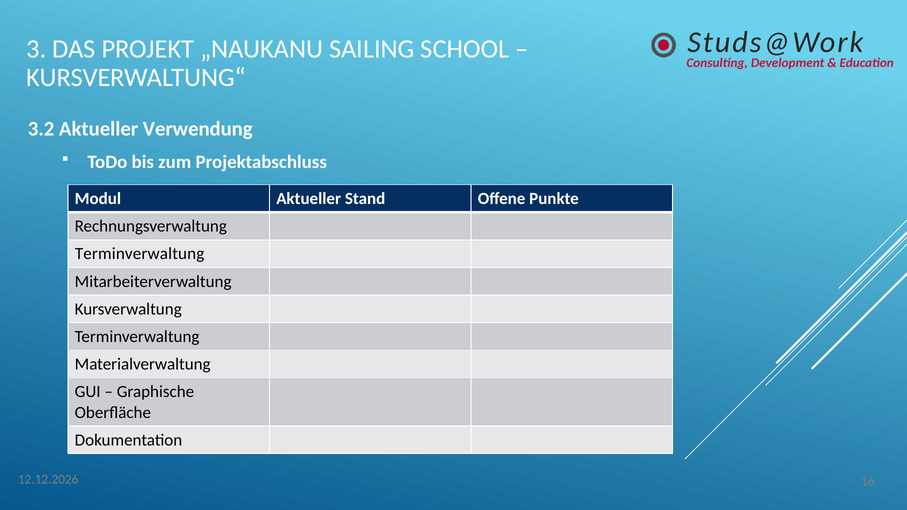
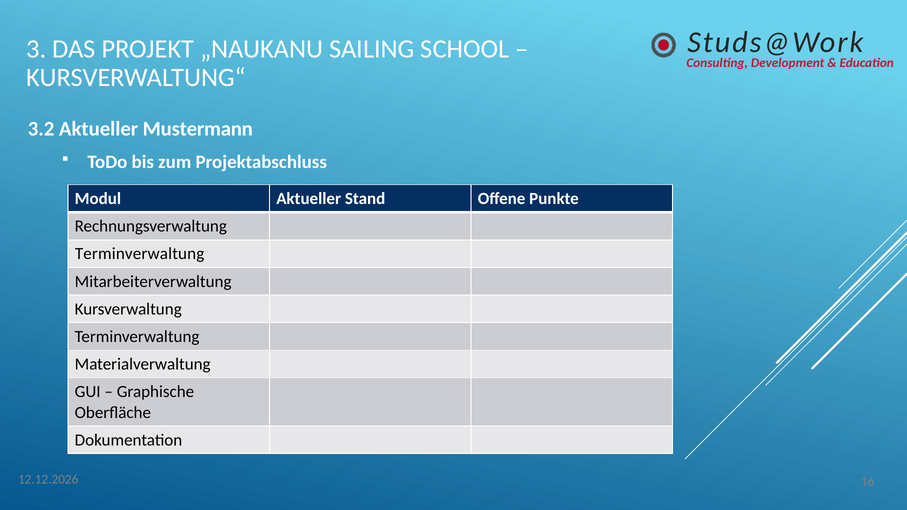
Verwendung: Verwendung -> Mustermann
